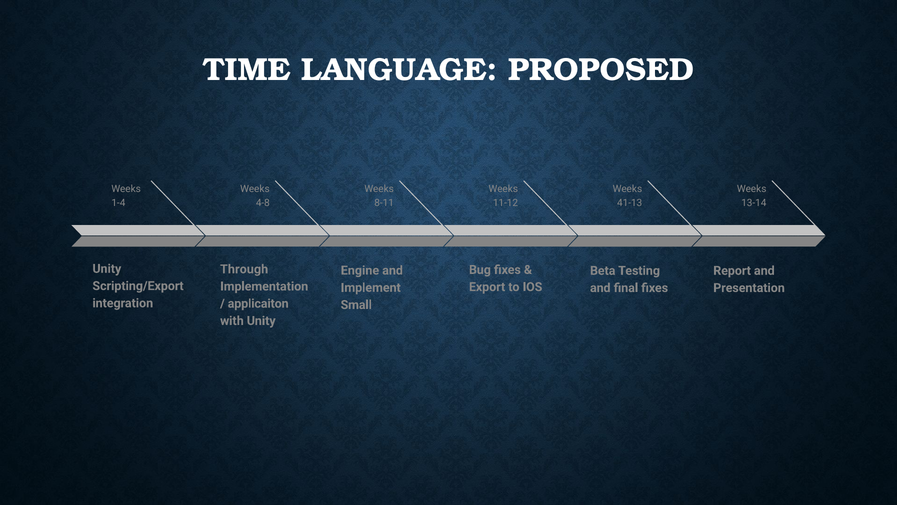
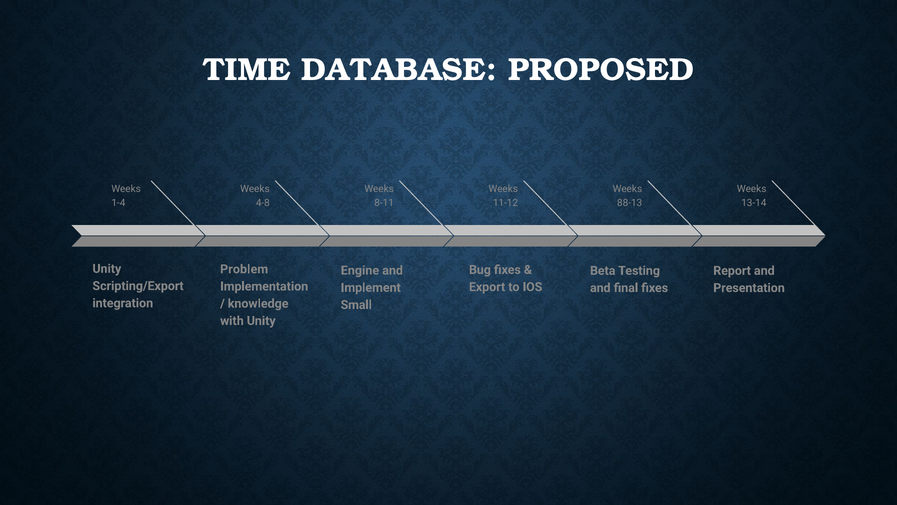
LANGUAGE: LANGUAGE -> DATABASE
41-13: 41-13 -> 88-13
Through: Through -> Problem
applicaiton: applicaiton -> knowledge
